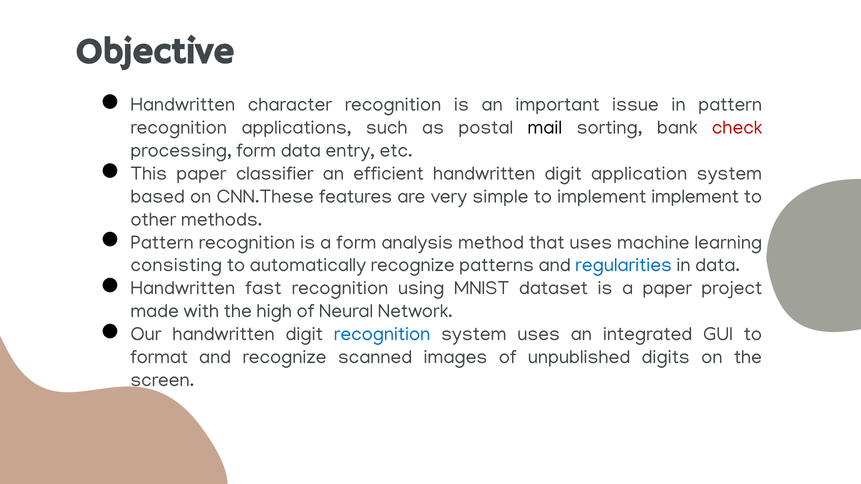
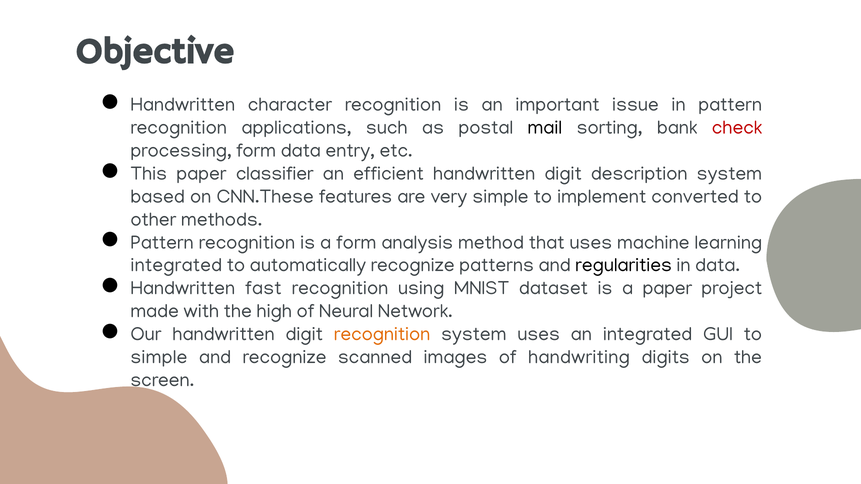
application: application -> description
implement implement: implement -> converted
consisting at (176, 265): consisting -> integrated
regularities colour: blue -> black
recognition at (382, 334) colour: blue -> orange
format at (159, 357): format -> simple
unpublished: unpublished -> handwriting
